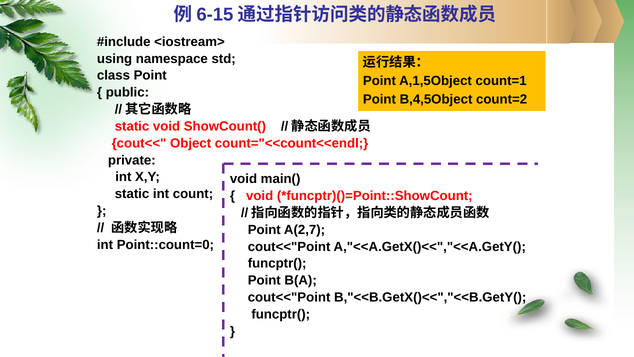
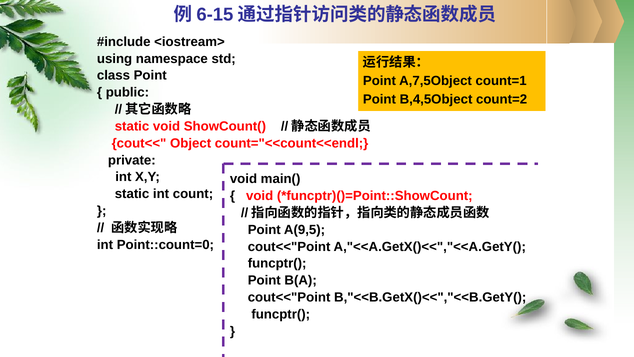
A,1,5Object: A,1,5Object -> A,7,5Object
A(2,7: A(2,7 -> A(9,5
